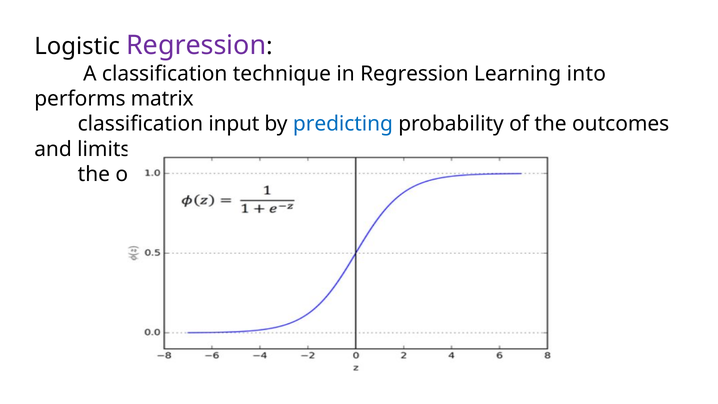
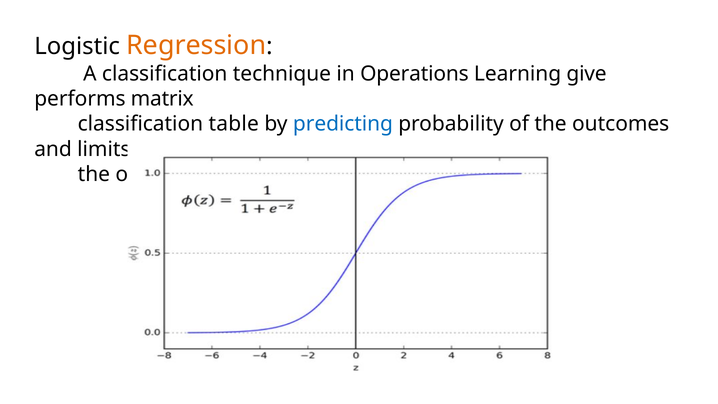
Regression at (196, 45) colour: purple -> orange
in Regression: Regression -> Operations
into: into -> give
input: input -> table
